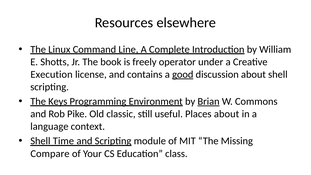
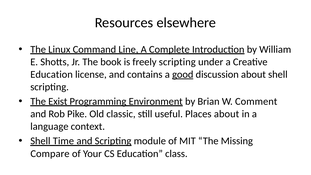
freely operator: operator -> scripting
Execution at (52, 74): Execution -> Education
Keys: Keys -> Exist
Brian underline: present -> none
Commons: Commons -> Comment
